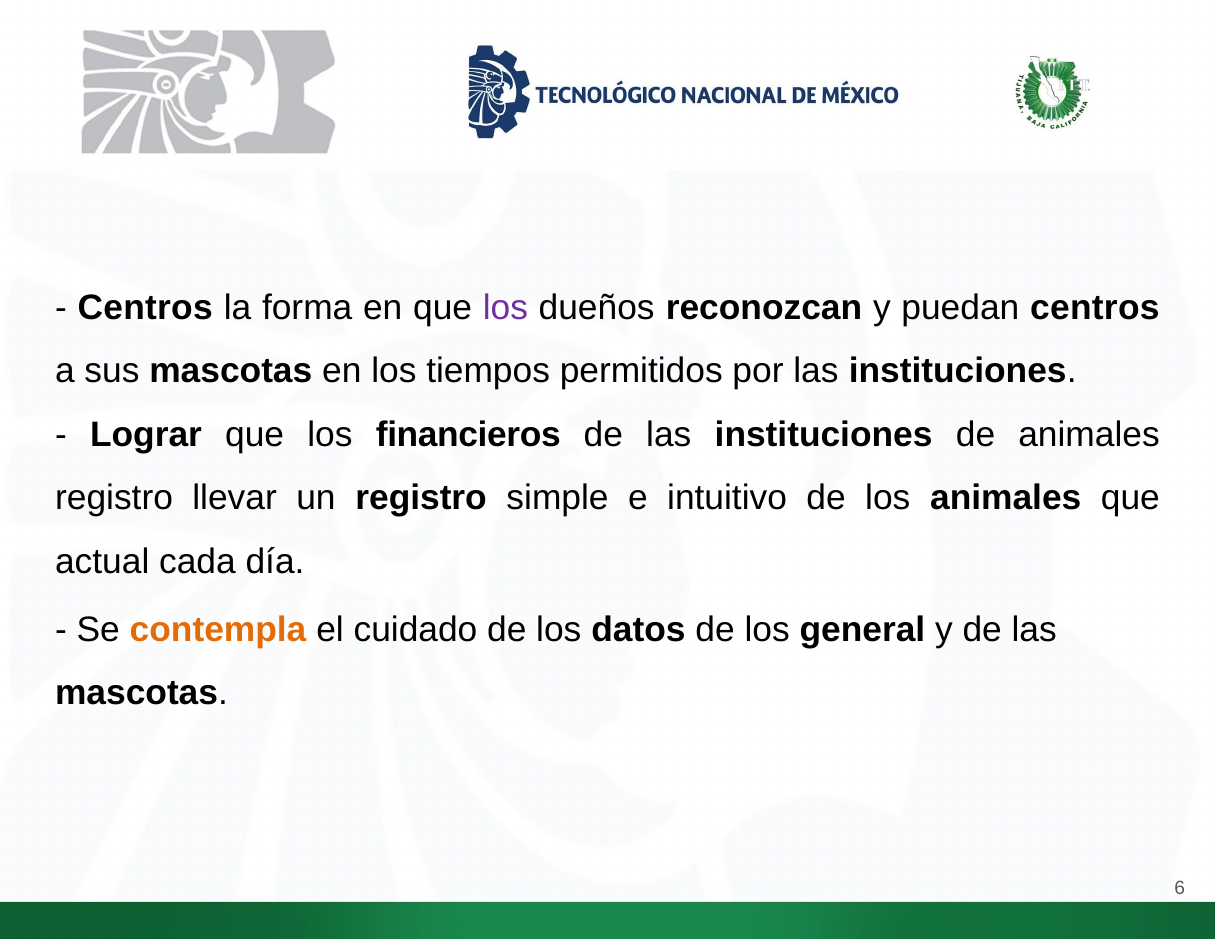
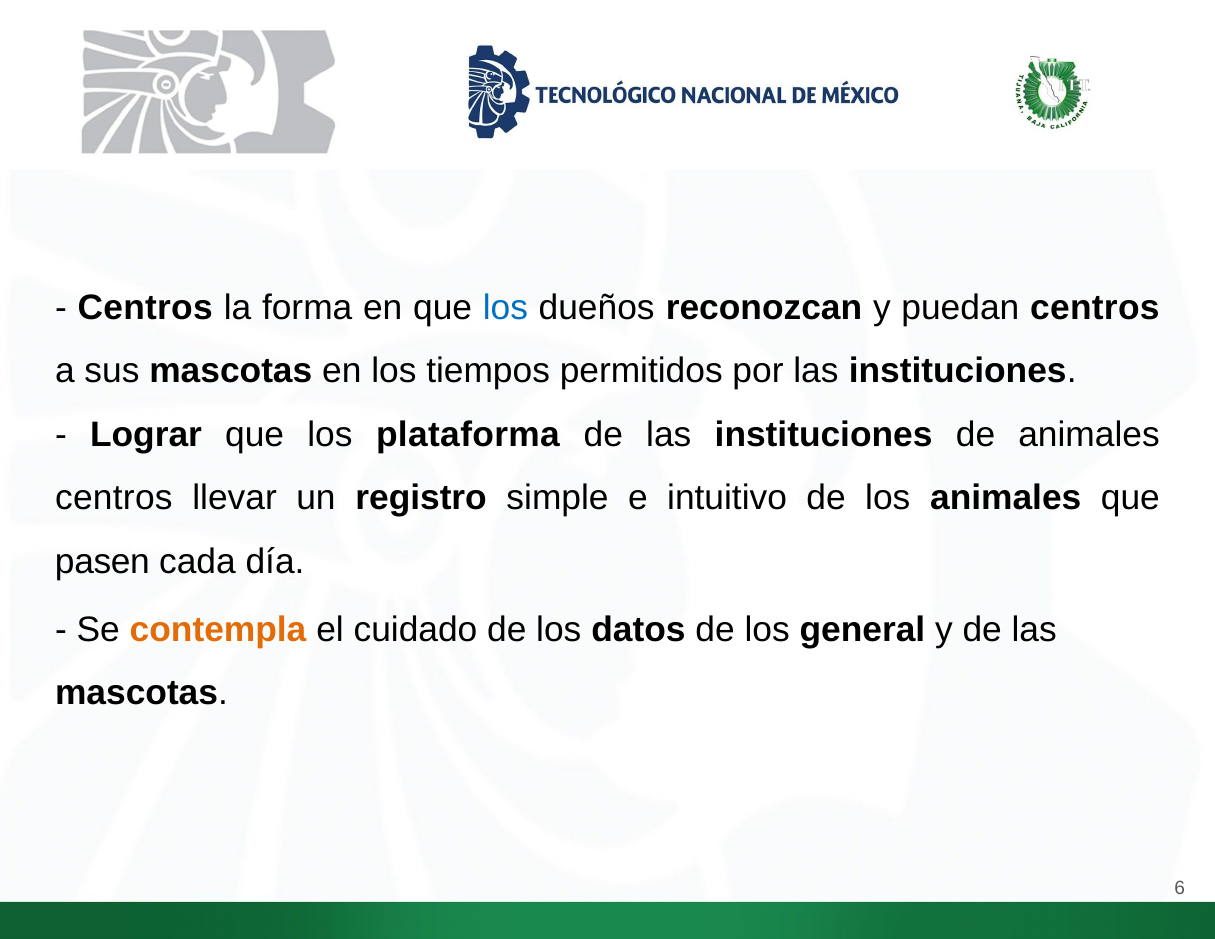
los at (505, 307) colour: purple -> blue
financieros: financieros -> plataforma
registro at (114, 498): registro -> centros
actual: actual -> pasen
